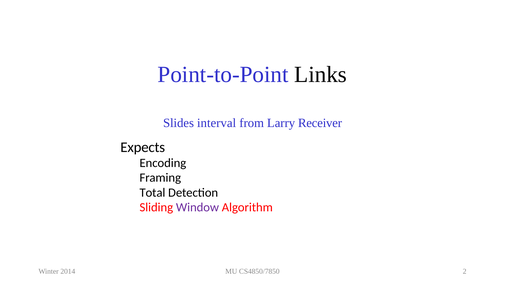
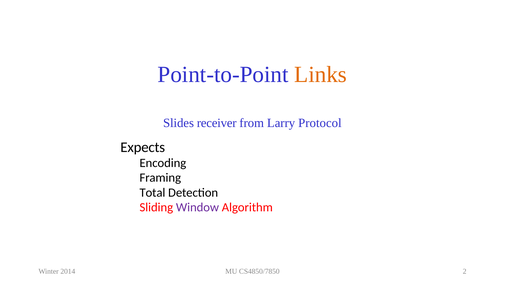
Links colour: black -> orange
interval: interval -> receiver
Receiver: Receiver -> Protocol
